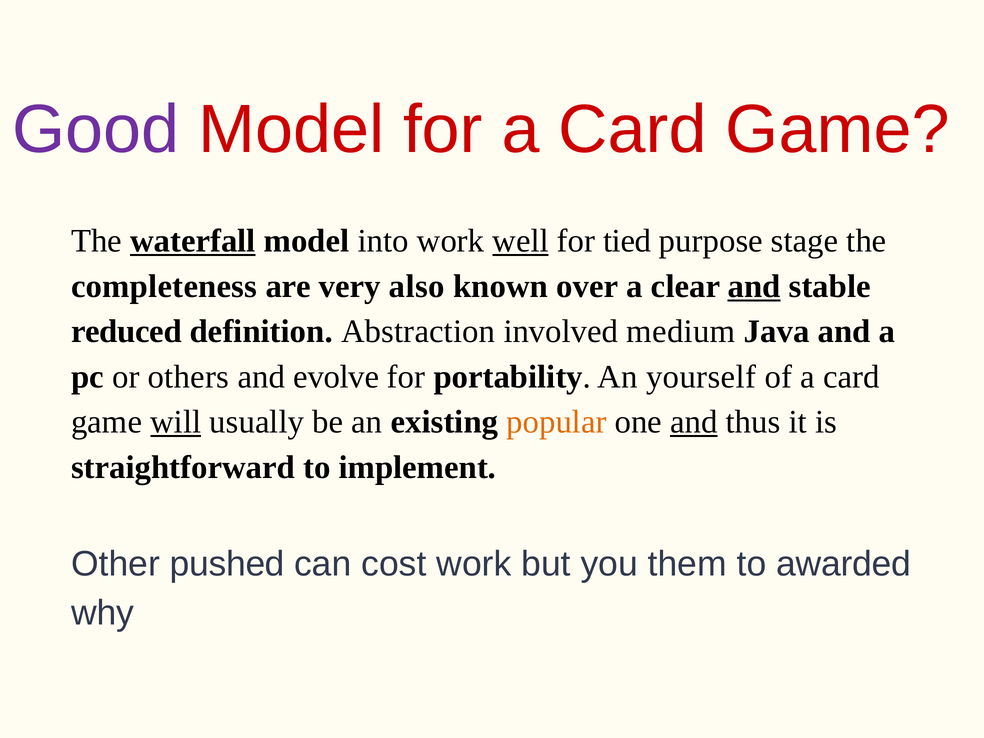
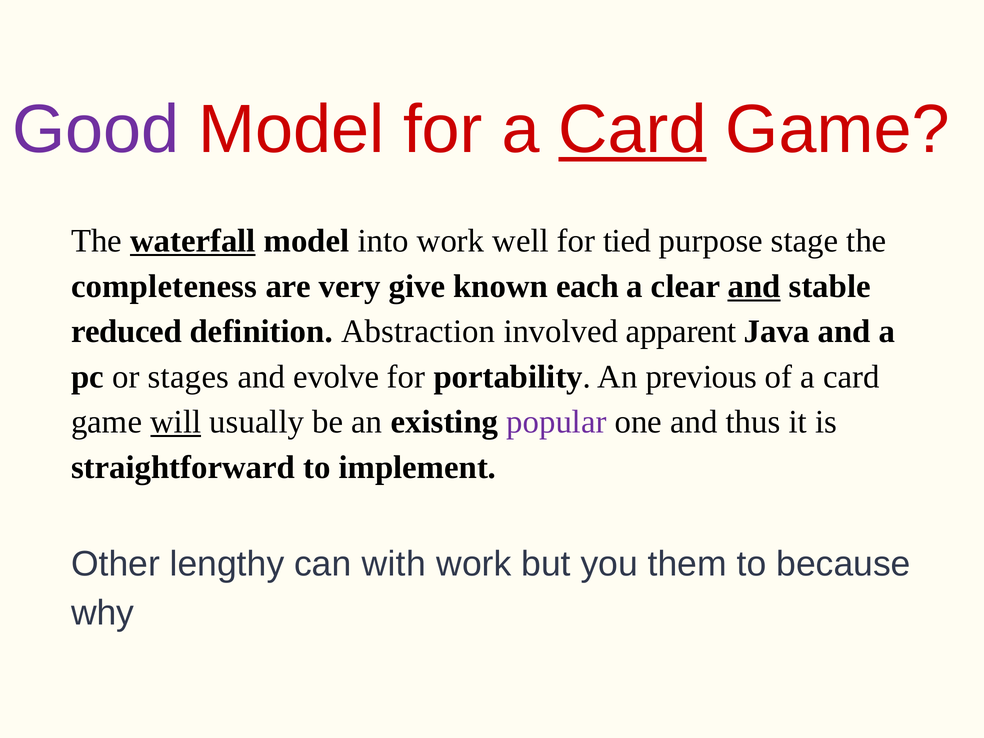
Card at (632, 130) underline: none -> present
well underline: present -> none
also: also -> give
over: over -> each
medium: medium -> apparent
others: others -> stages
yourself: yourself -> previous
popular colour: orange -> purple
and at (694, 422) underline: present -> none
pushed: pushed -> lengthy
cost: cost -> with
awarded: awarded -> because
